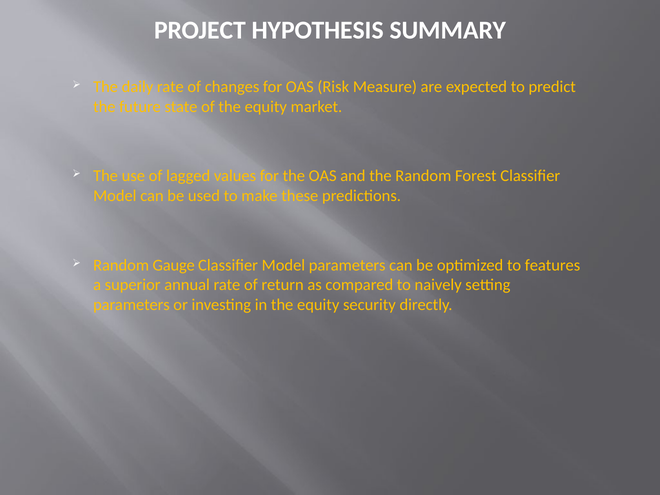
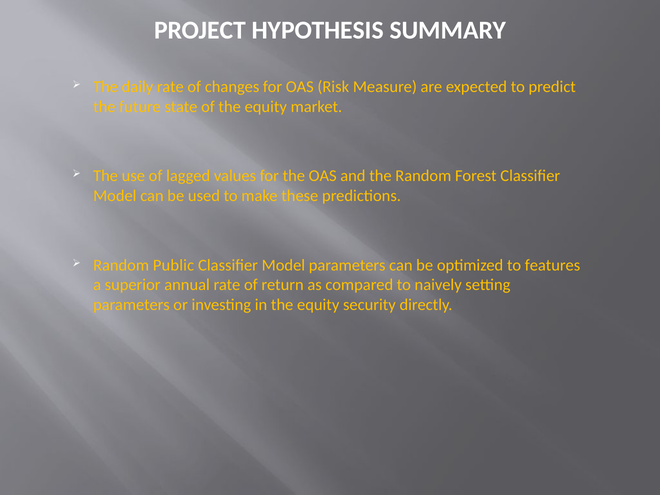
Gauge: Gauge -> Public
